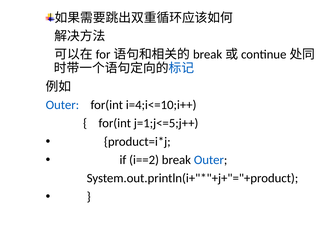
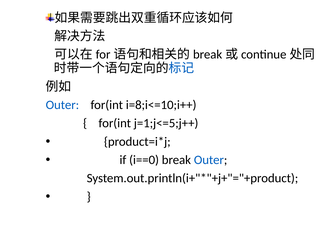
i=4;i<=10;i++: i=4;i<=10;i++ -> i=8;i<=10;i++
i==2: i==2 -> i==0
